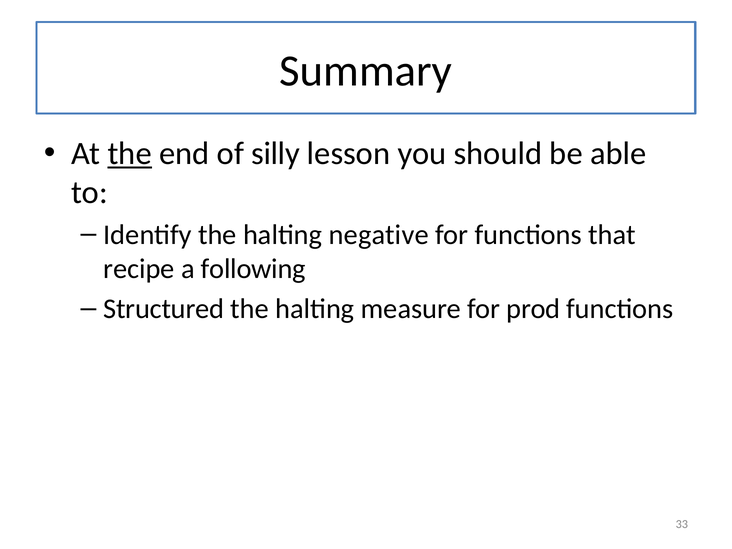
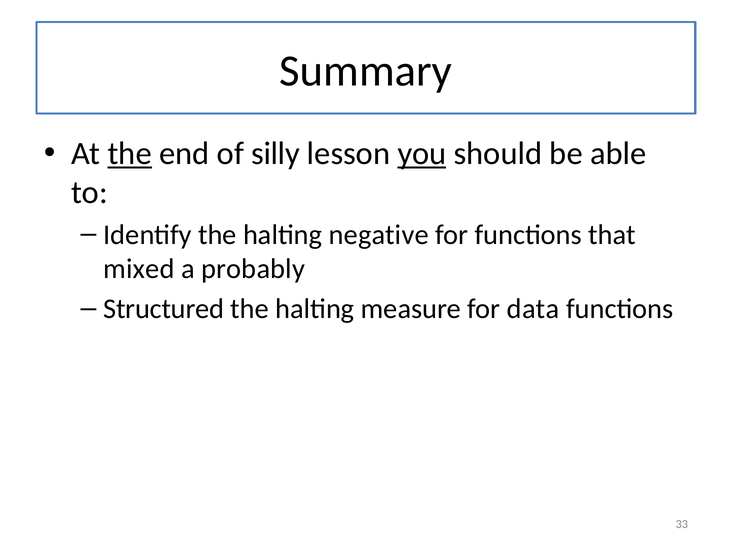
you underline: none -> present
recipe: recipe -> mixed
following: following -> probably
prod: prod -> data
